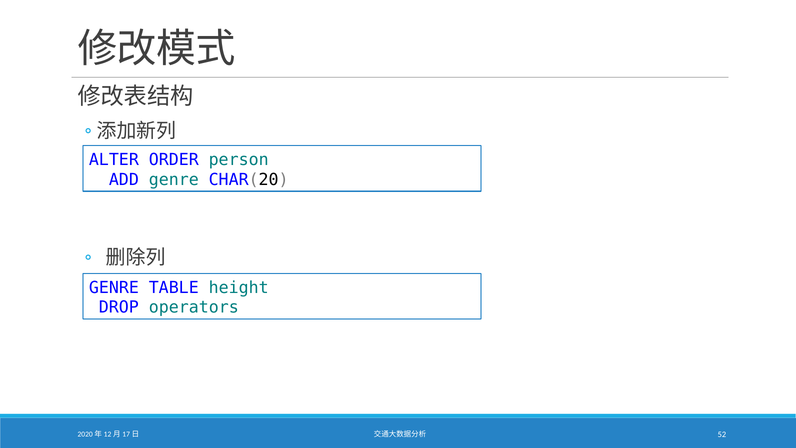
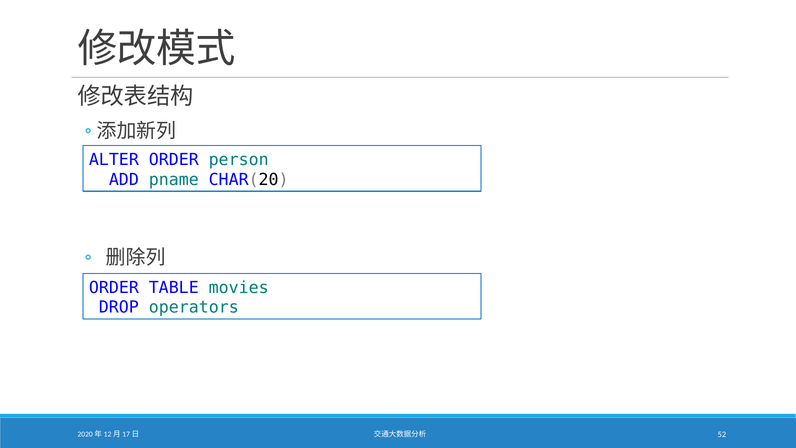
ADD genre: genre -> pname
GENRE at (114, 287): GENRE -> ORDER
height: height -> movies
